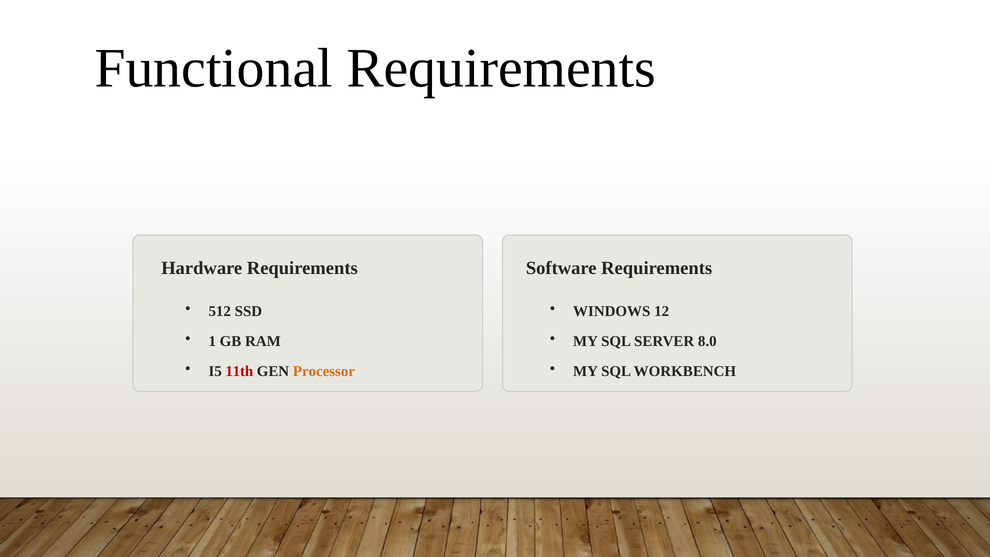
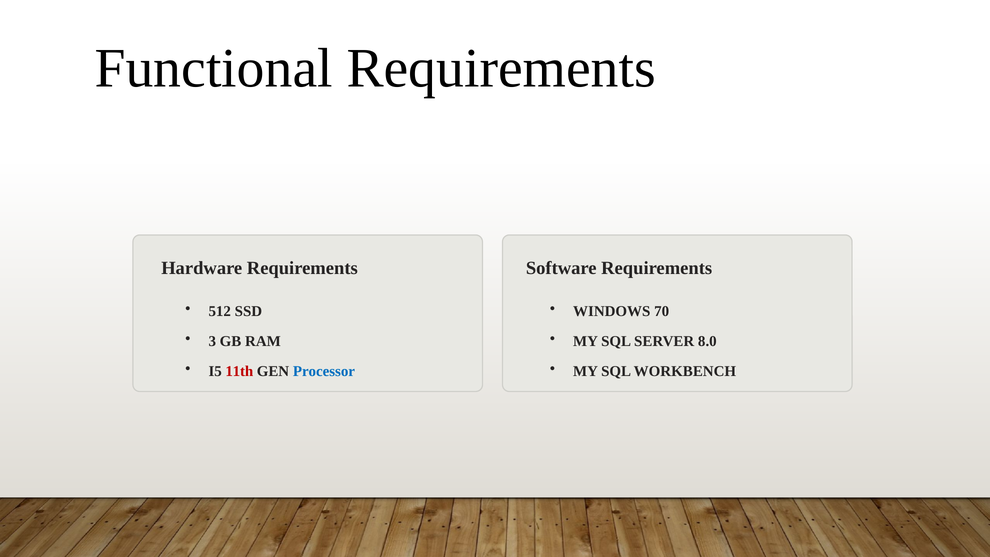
12: 12 -> 70
1: 1 -> 3
Processor colour: orange -> blue
